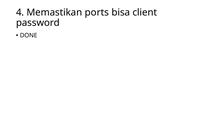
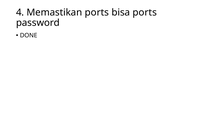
bisa client: client -> ports
